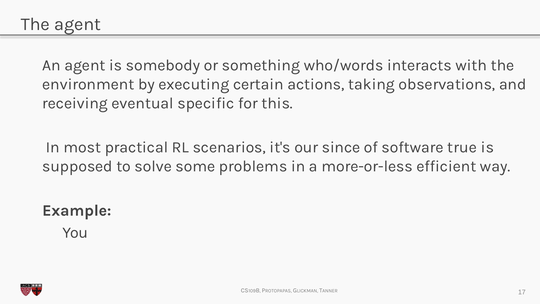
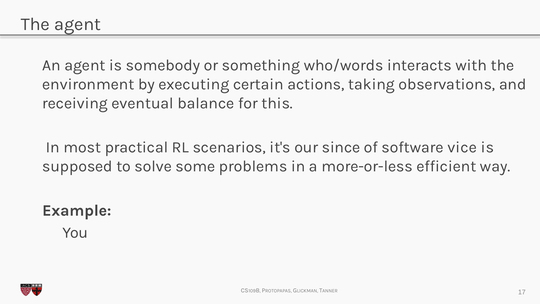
specific: specific -> balance
true: true -> vice
